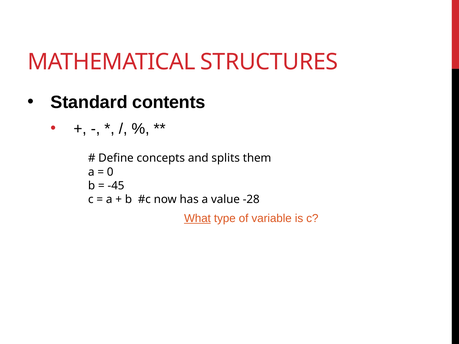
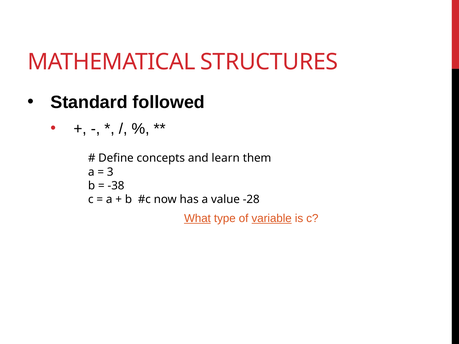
contents: contents -> followed
splits: splits -> learn
0: 0 -> 3
-45: -45 -> -38
variable underline: none -> present
